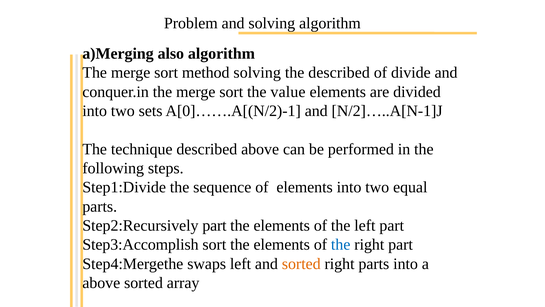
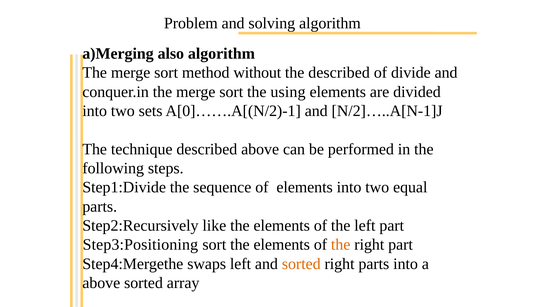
method solving: solving -> without
value: value -> using
Step2:Recursively part: part -> like
Step3:Accomplish: Step3:Accomplish -> Step3:Positioning
the at (341, 244) colour: blue -> orange
